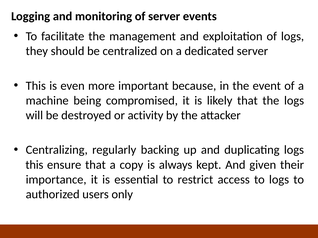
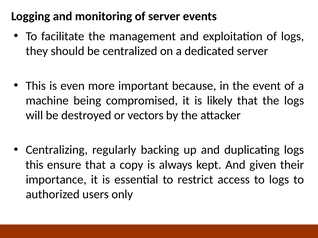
activity: activity -> vectors
